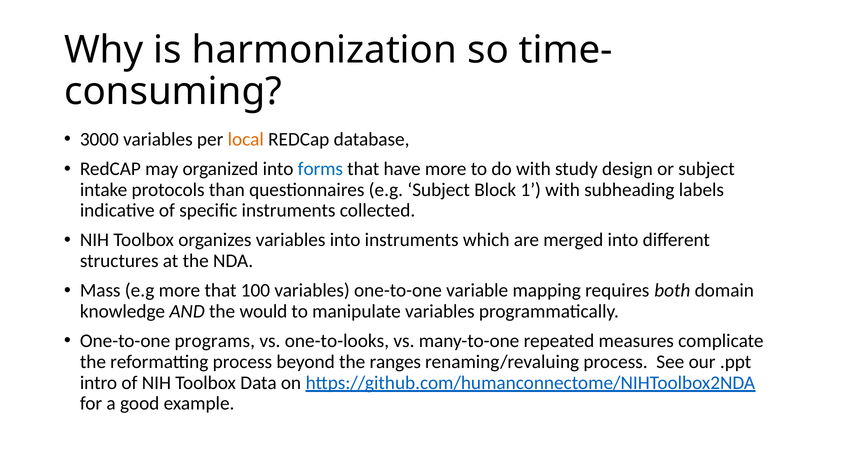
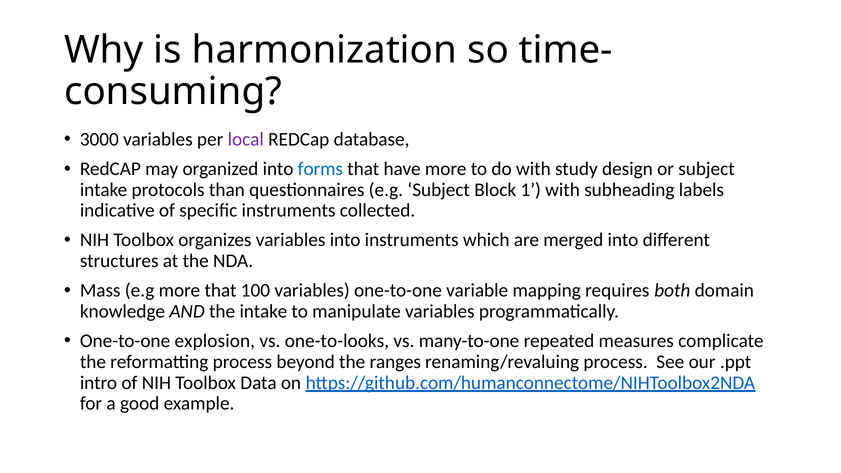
local colour: orange -> purple
the would: would -> intake
programs: programs -> explosion
